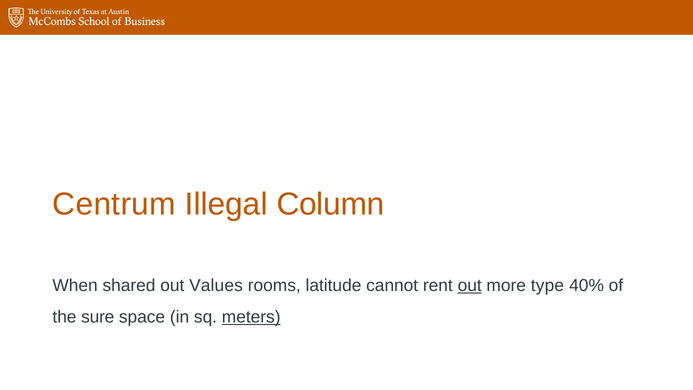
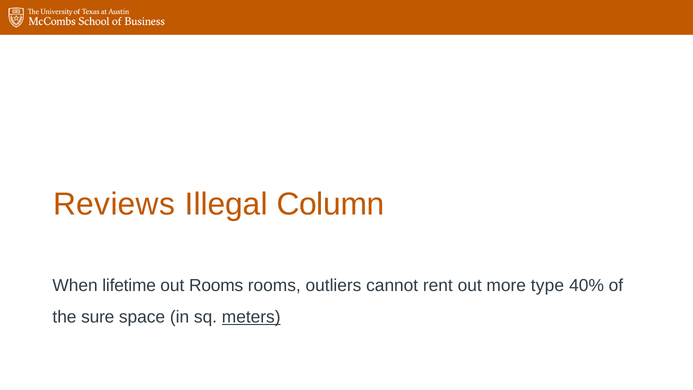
Centrum: Centrum -> Reviews
shared: shared -> lifetime
out Values: Values -> Rooms
latitude: latitude -> outliers
out at (470, 285) underline: present -> none
